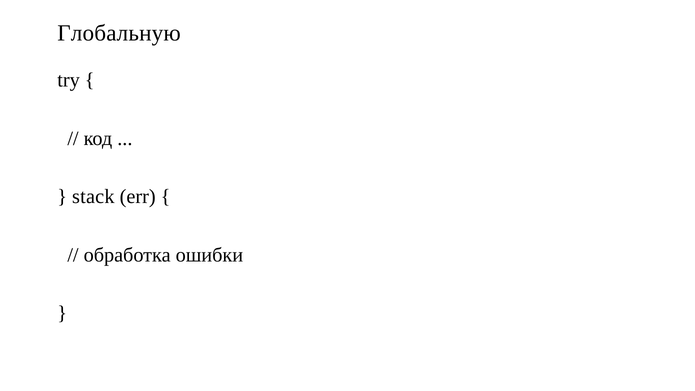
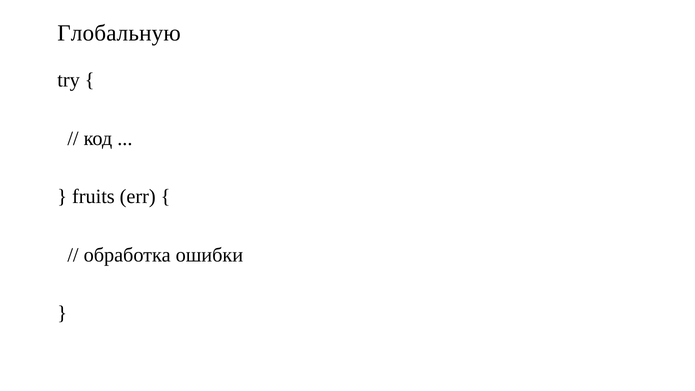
stack: stack -> fruits
